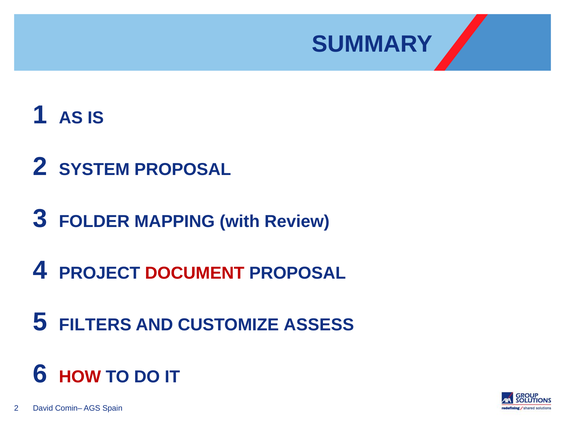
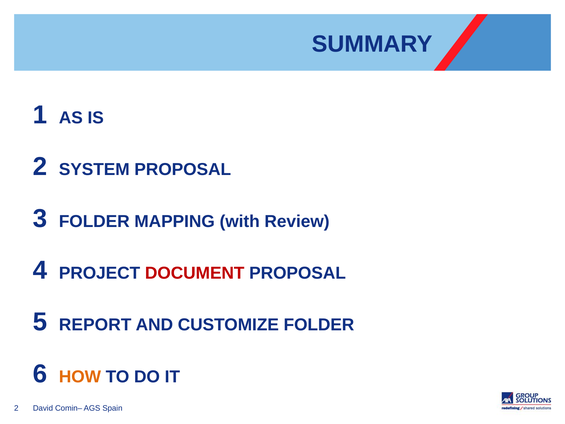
FILTERS: FILTERS -> REPORT
CUSTOMIZE ASSESS: ASSESS -> FOLDER
HOW colour: red -> orange
